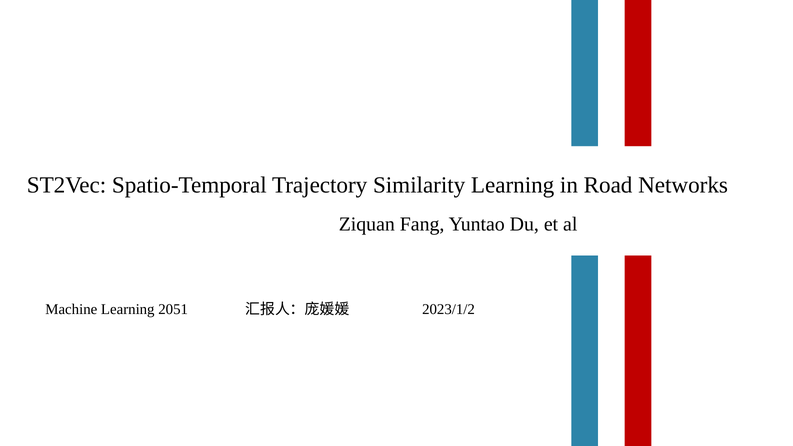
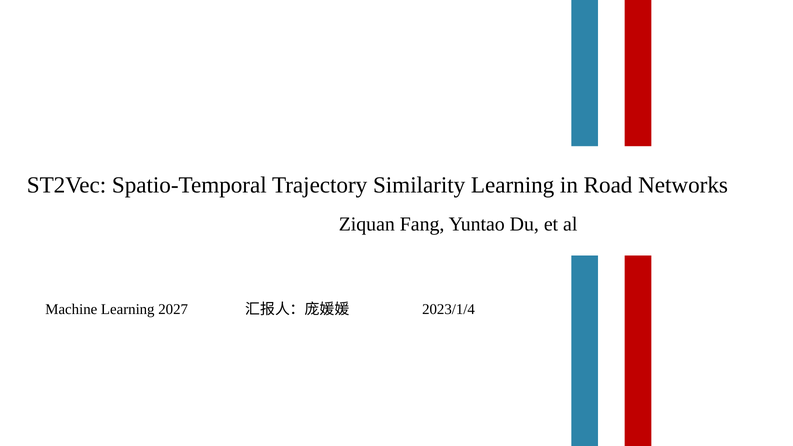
2023/1/2: 2023/1/2 -> 2023/1/4
2051: 2051 -> 2027
